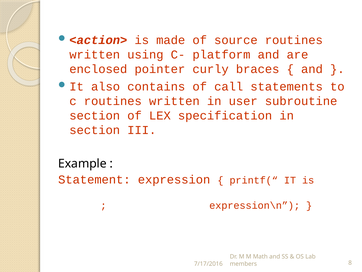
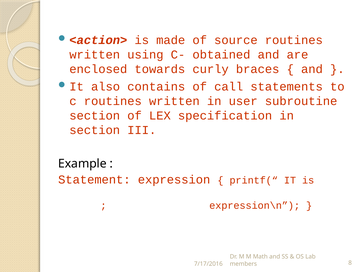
platform: platform -> obtained
pointer: pointer -> towards
